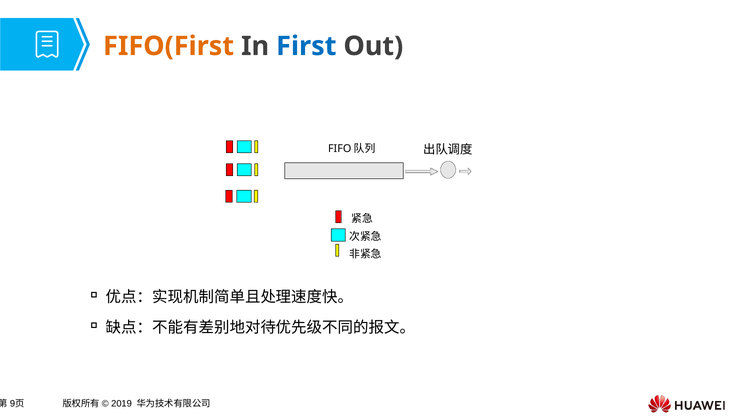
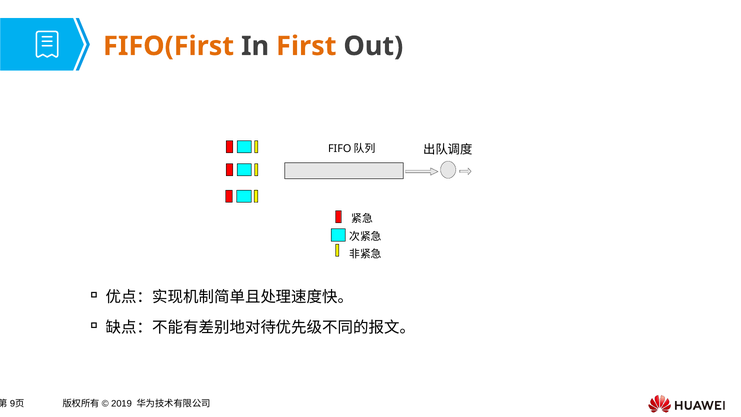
First colour: blue -> orange
